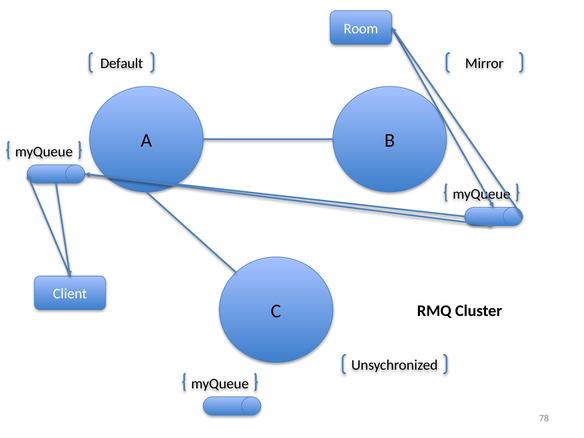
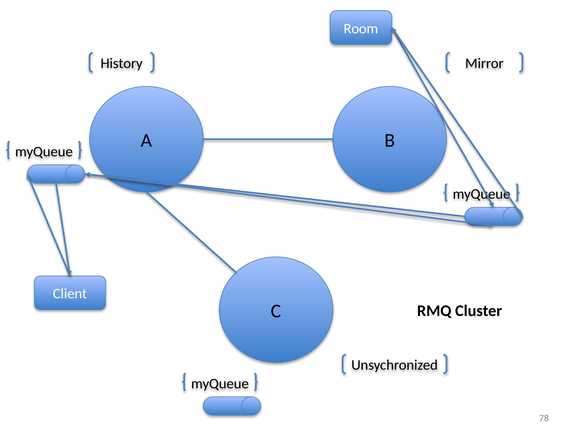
Default: Default -> History
